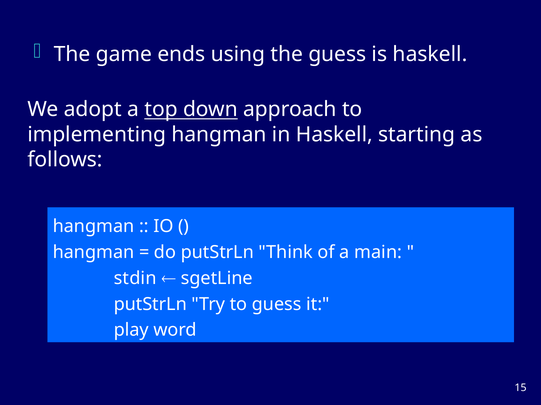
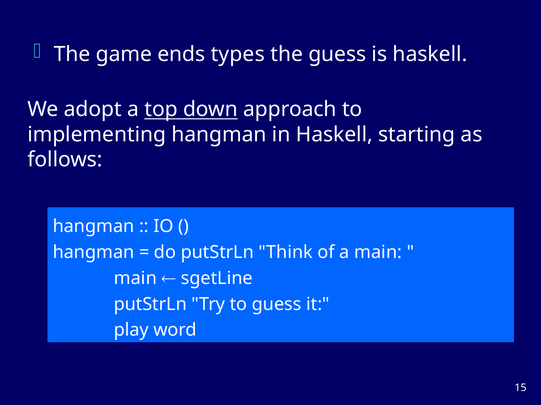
using: using -> types
stdin at (135, 279): stdin -> main
